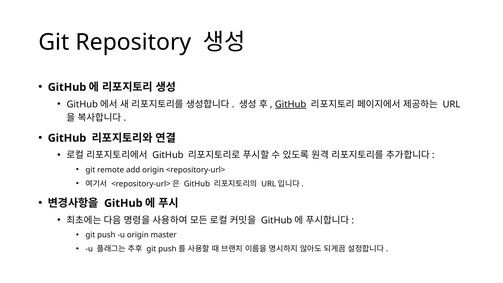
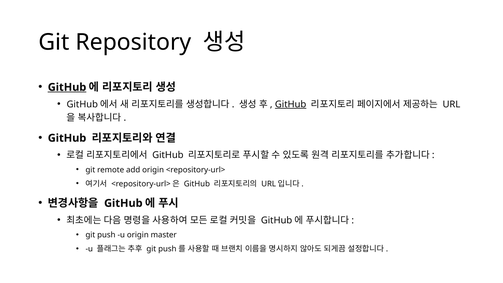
GitHub at (67, 87) underline: none -> present
